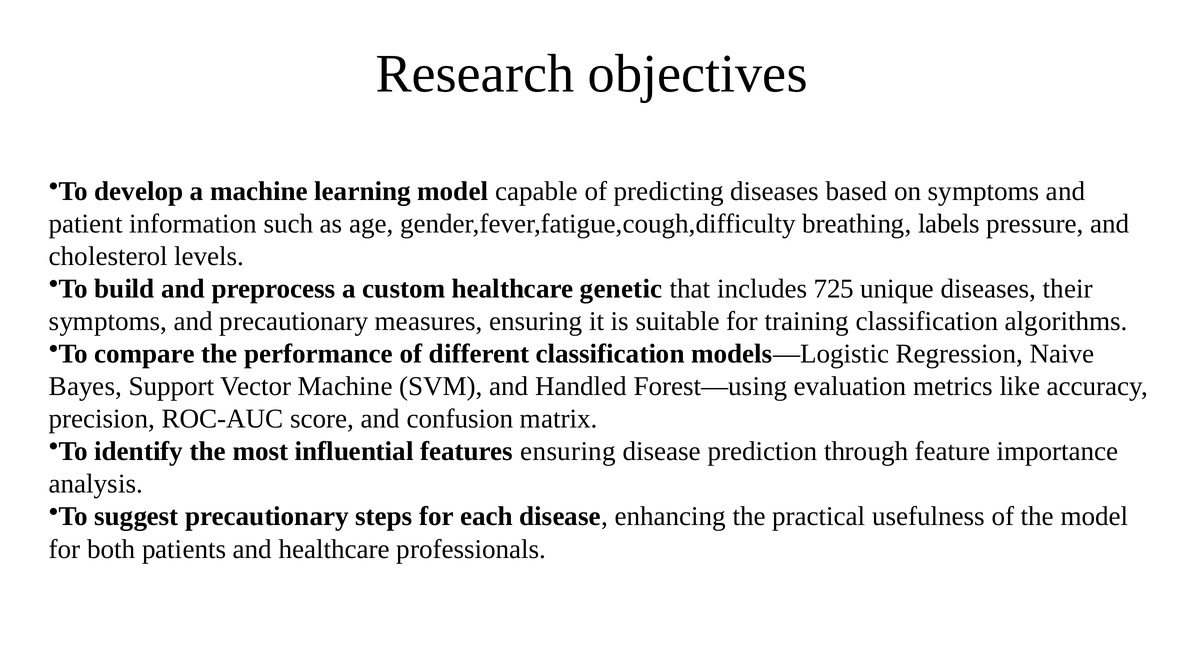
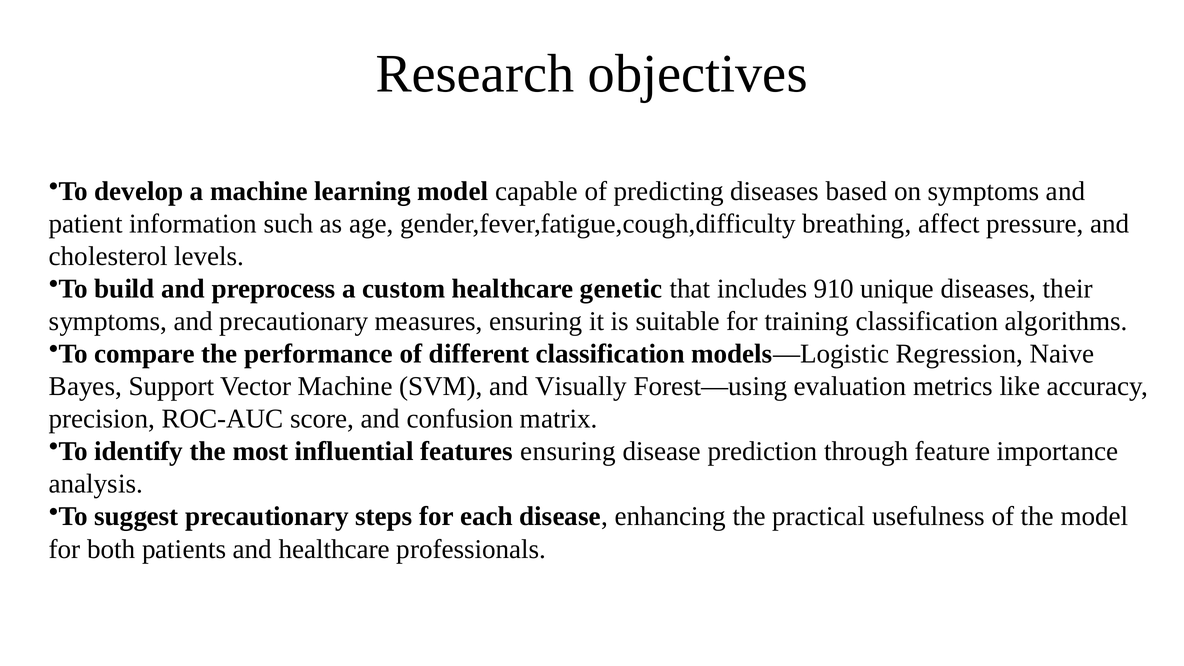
labels: labels -> affect
725: 725 -> 910
Handled: Handled -> Visually
